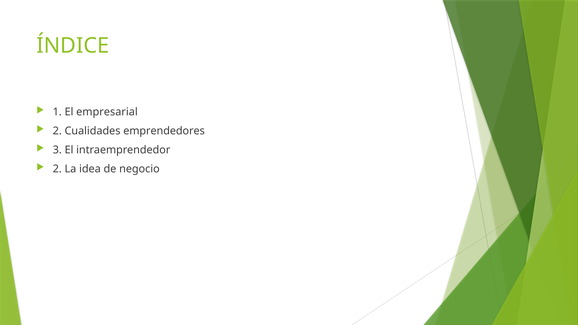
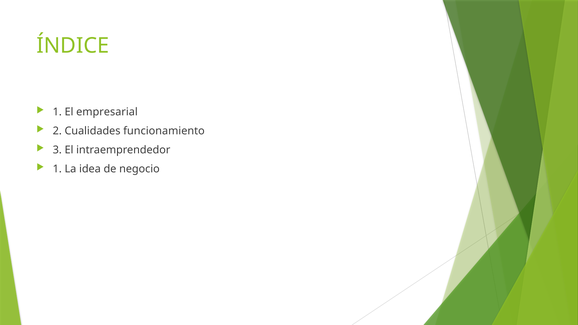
emprendedores: emprendedores -> funcionamiento
2 at (57, 169): 2 -> 1
